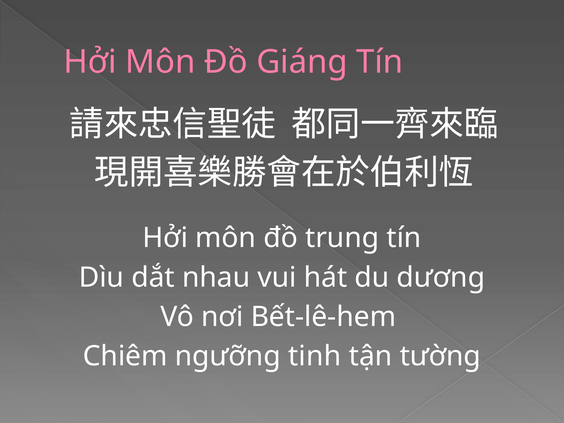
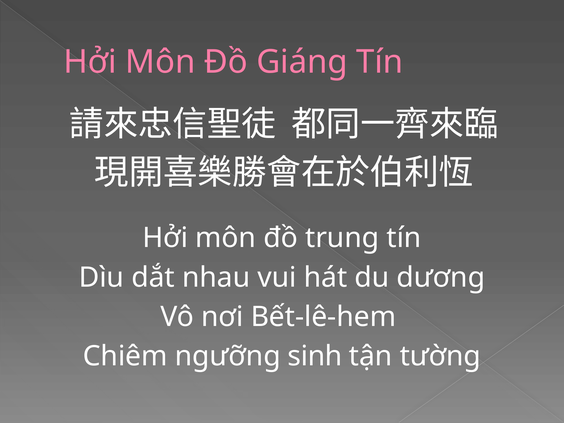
tinh: tinh -> sinh
